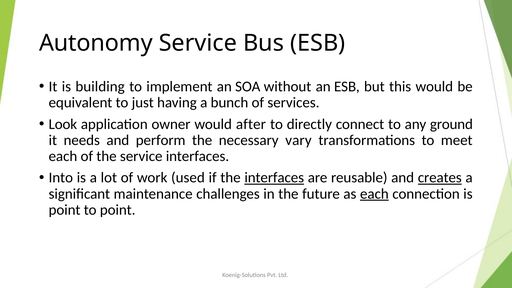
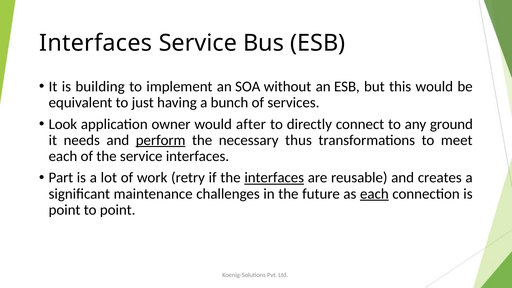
Autonomy at (96, 43): Autonomy -> Interfaces
perform underline: none -> present
vary: vary -> thus
Into: Into -> Part
used: used -> retry
creates underline: present -> none
